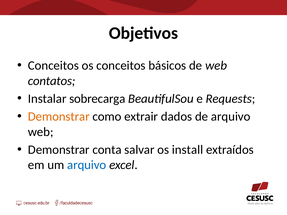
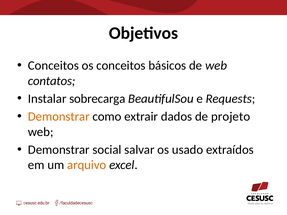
de arquivo: arquivo -> projeto
conta: conta -> social
install: install -> usado
arquivo at (87, 165) colour: blue -> orange
